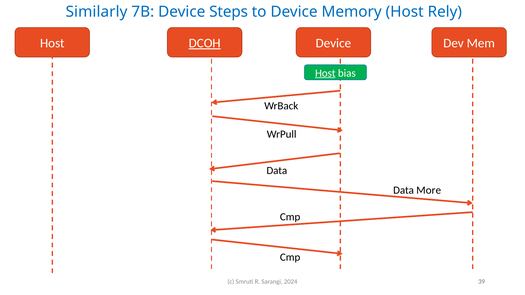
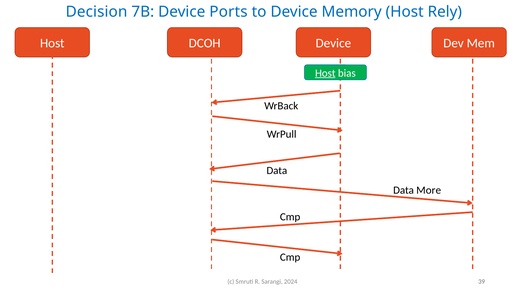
Similarly: Similarly -> Decision
Steps: Steps -> Ports
DCOH underline: present -> none
